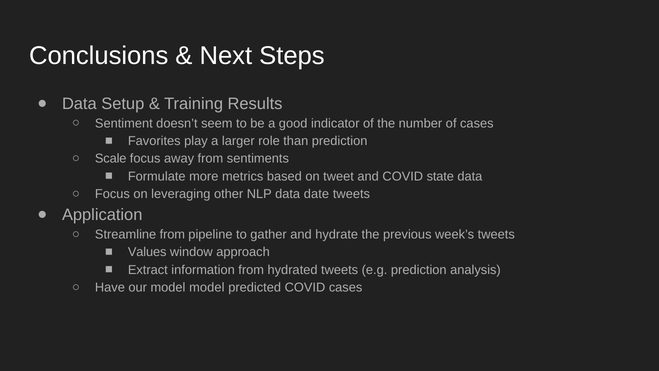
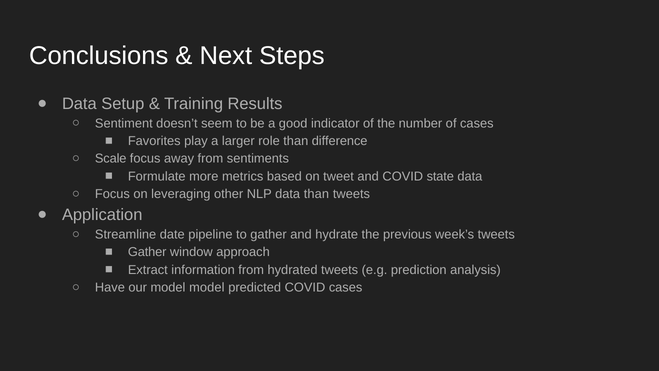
than prediction: prediction -> difference
data date: date -> than
Streamline from: from -> date
Values at (147, 252): Values -> Gather
